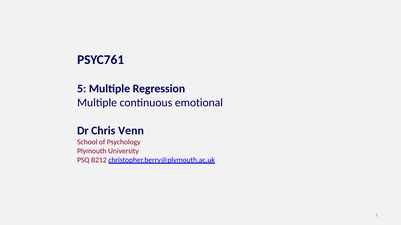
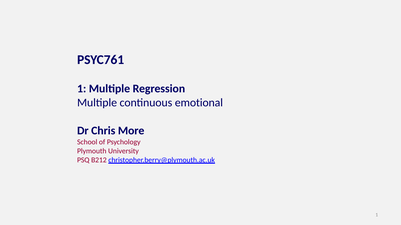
5 at (82, 89): 5 -> 1
Venn: Venn -> More
